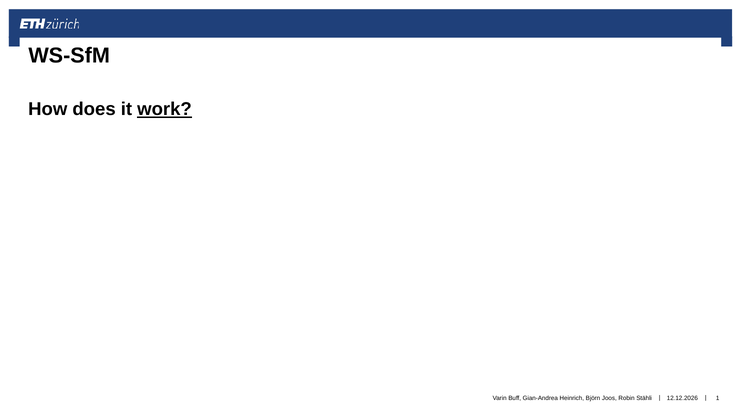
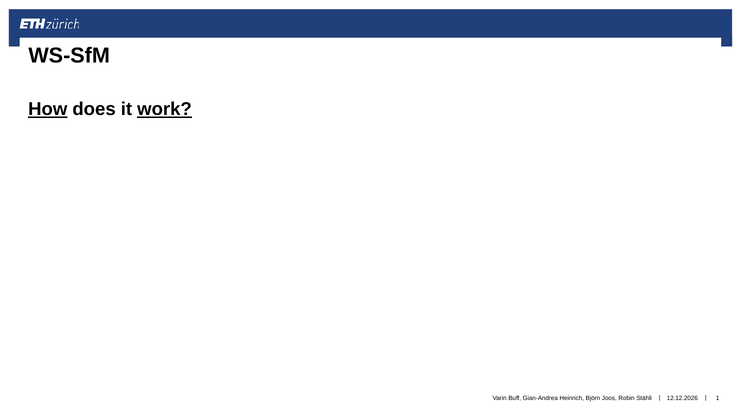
How underline: none -> present
